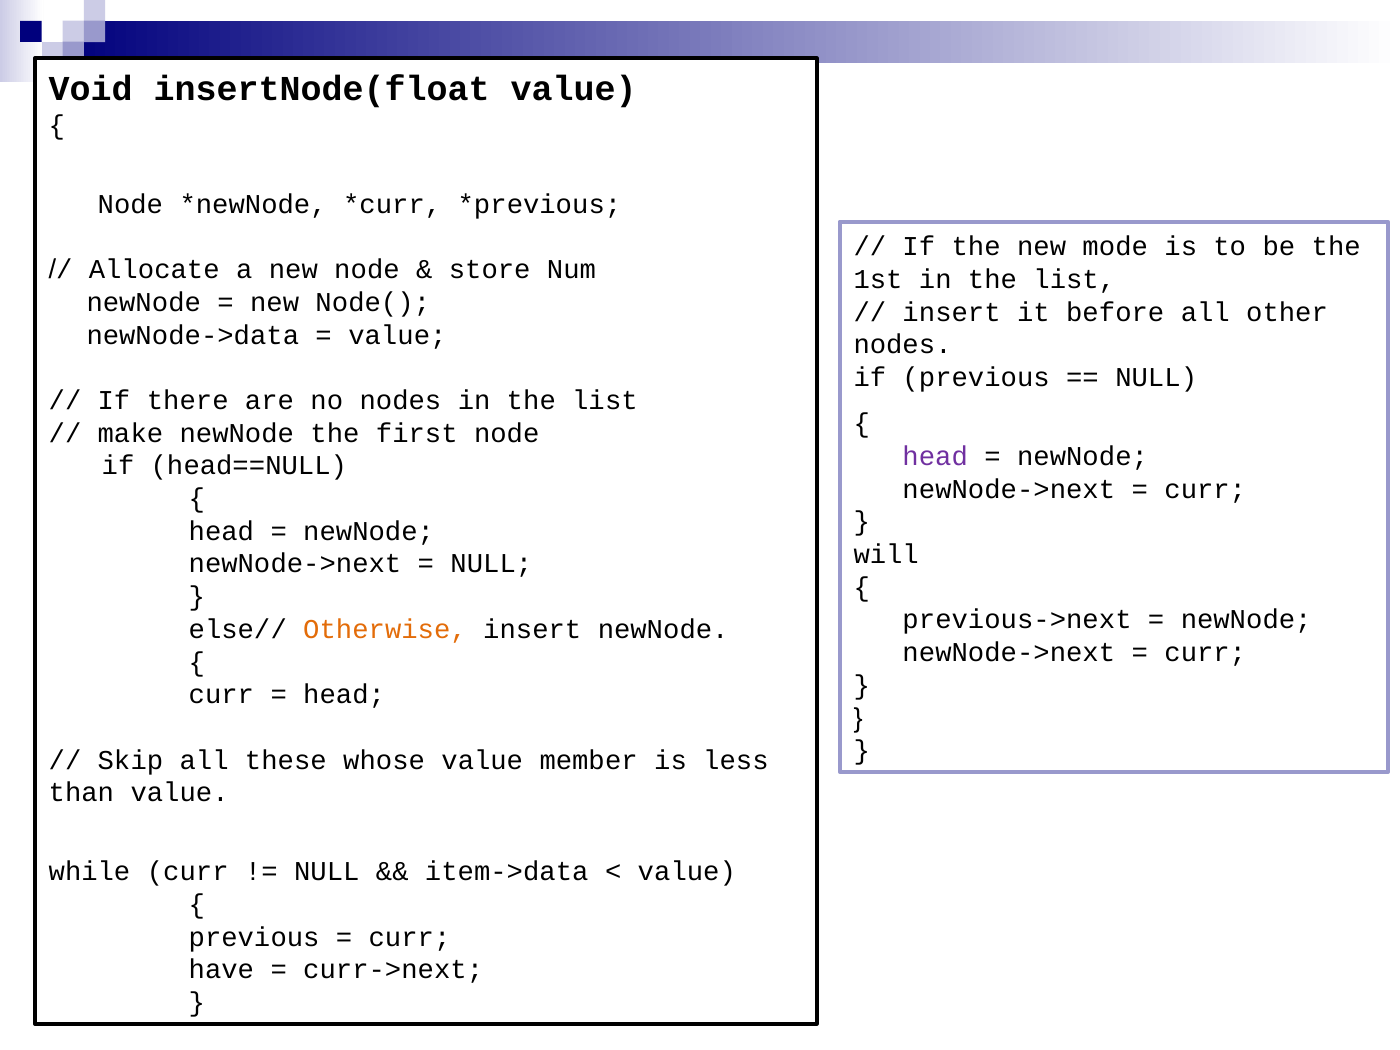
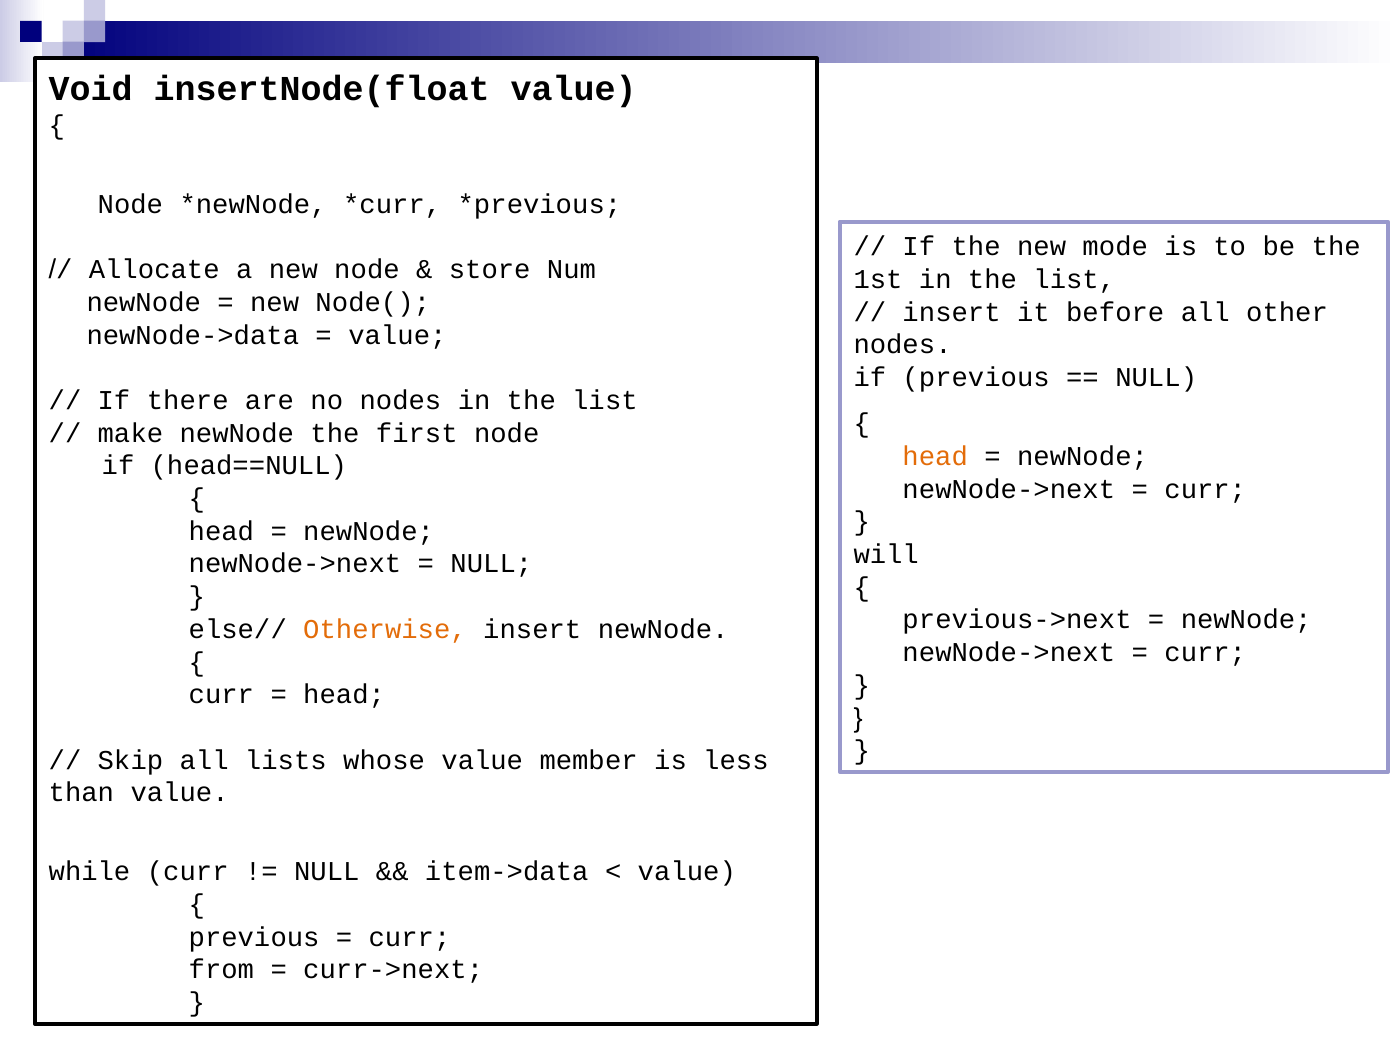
head at (935, 457) colour: purple -> orange
these: these -> lists
have: have -> from
